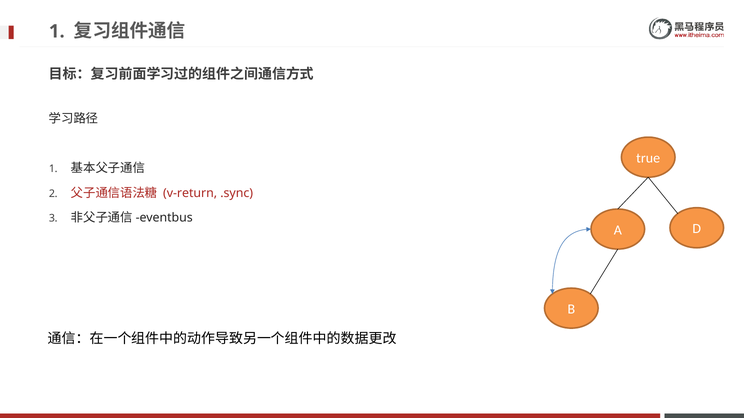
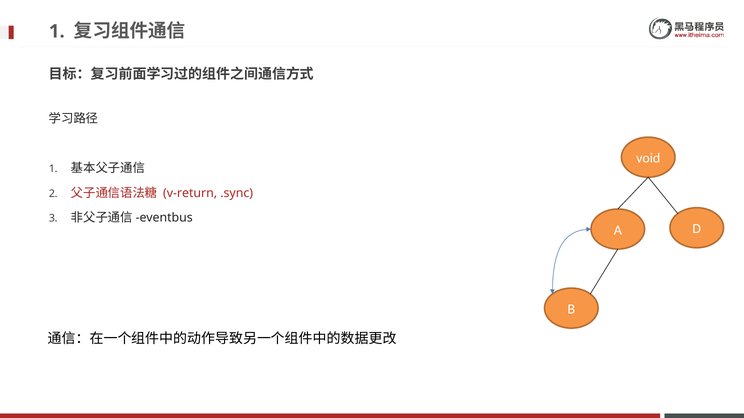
true: true -> void
